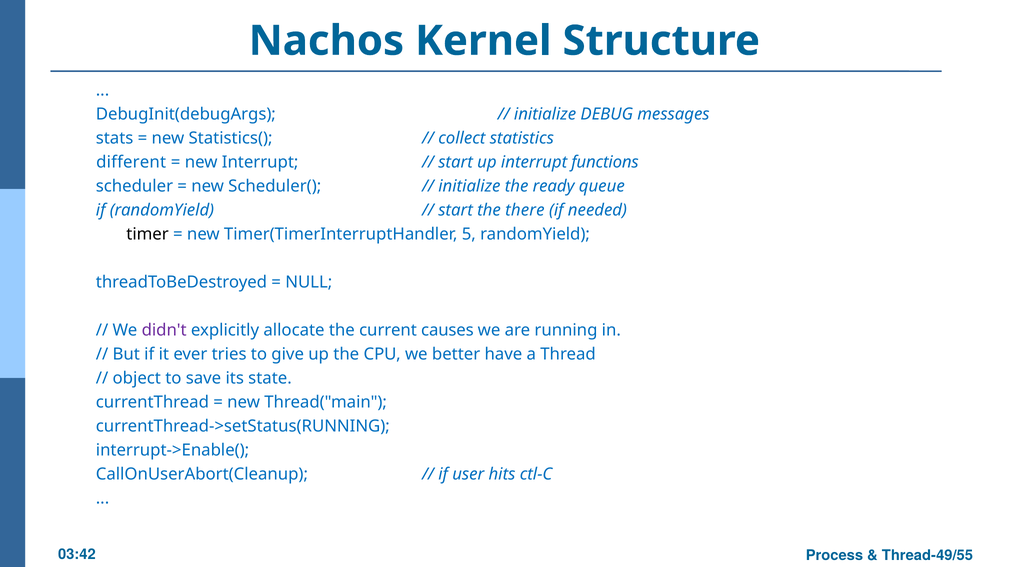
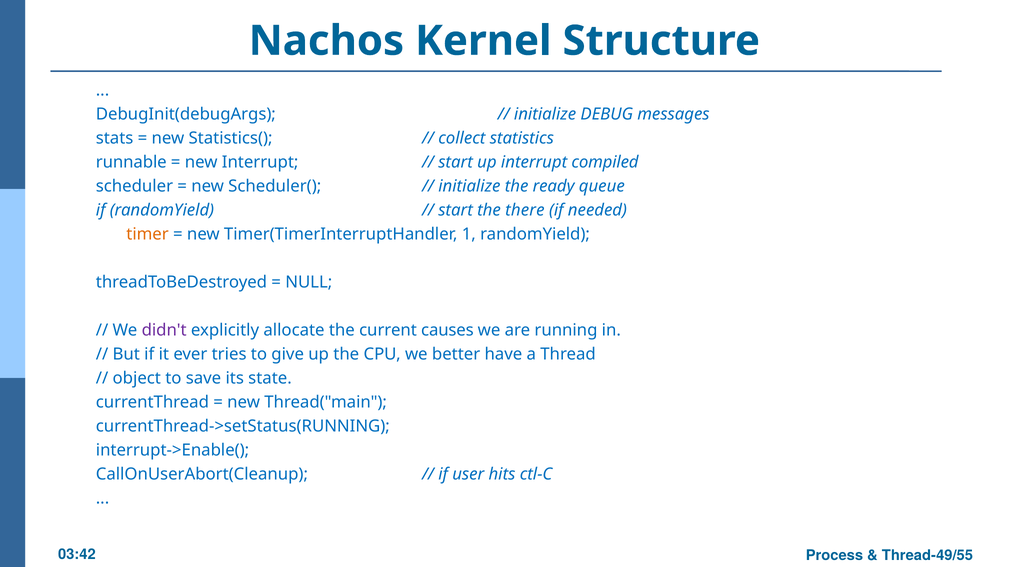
different: different -> runnable
functions: functions -> compiled
timer colour: black -> orange
5: 5 -> 1
